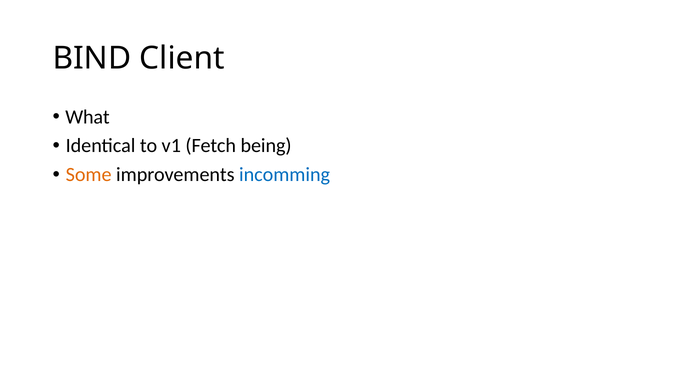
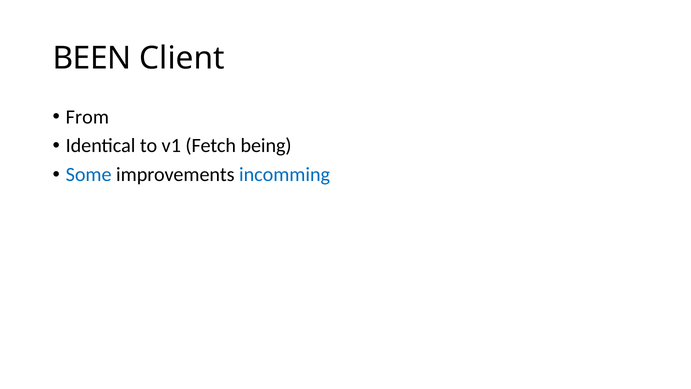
BIND: BIND -> BEEN
What: What -> From
Some colour: orange -> blue
